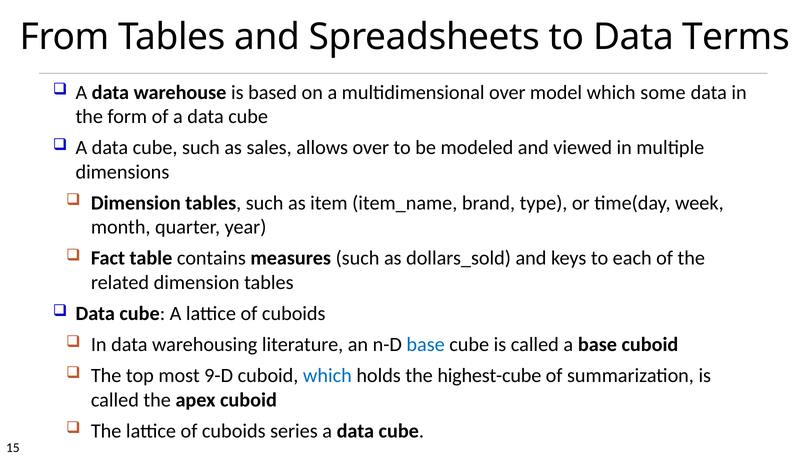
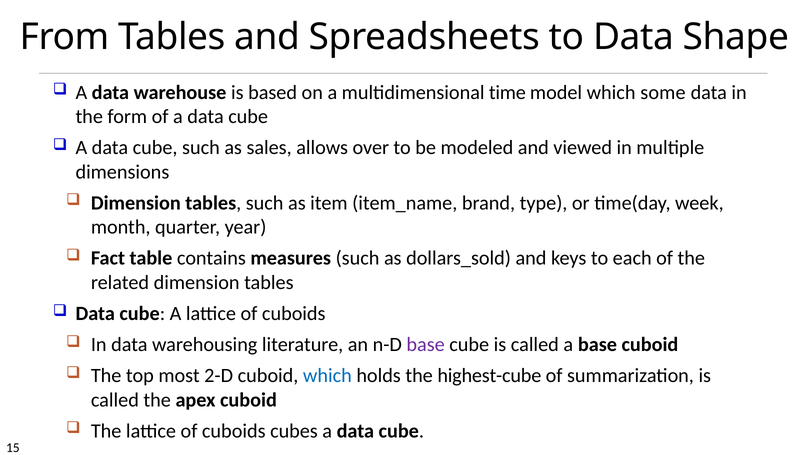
Terms: Terms -> Shape
multidimensional over: over -> time
base at (426, 345) colour: blue -> purple
9-D: 9-D -> 2-D
series: series -> cubes
